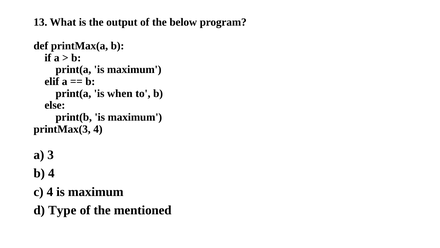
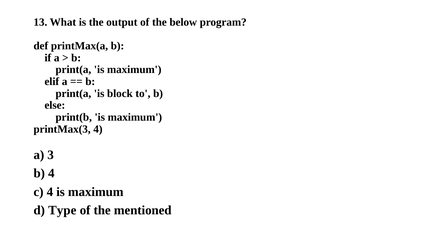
when: when -> block
